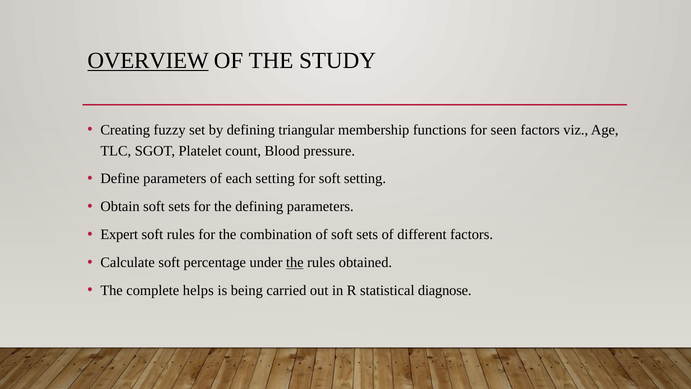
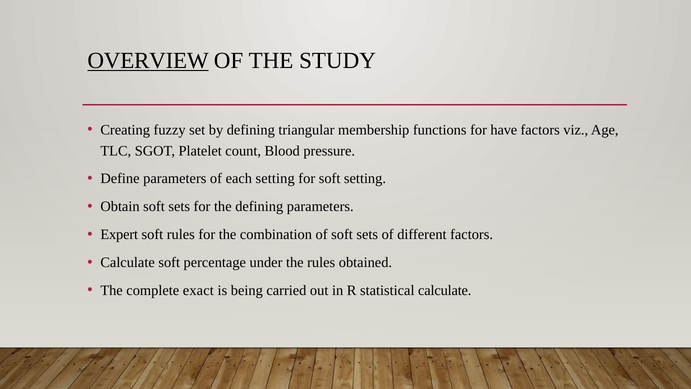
seen: seen -> have
the at (295, 262) underline: present -> none
helps: helps -> exact
statistical diagnose: diagnose -> calculate
